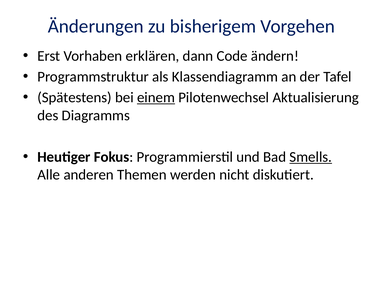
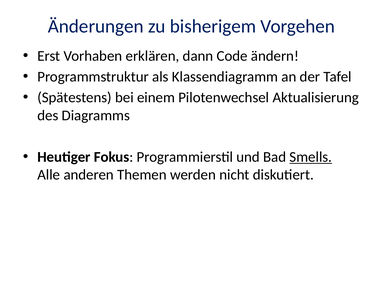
einem underline: present -> none
